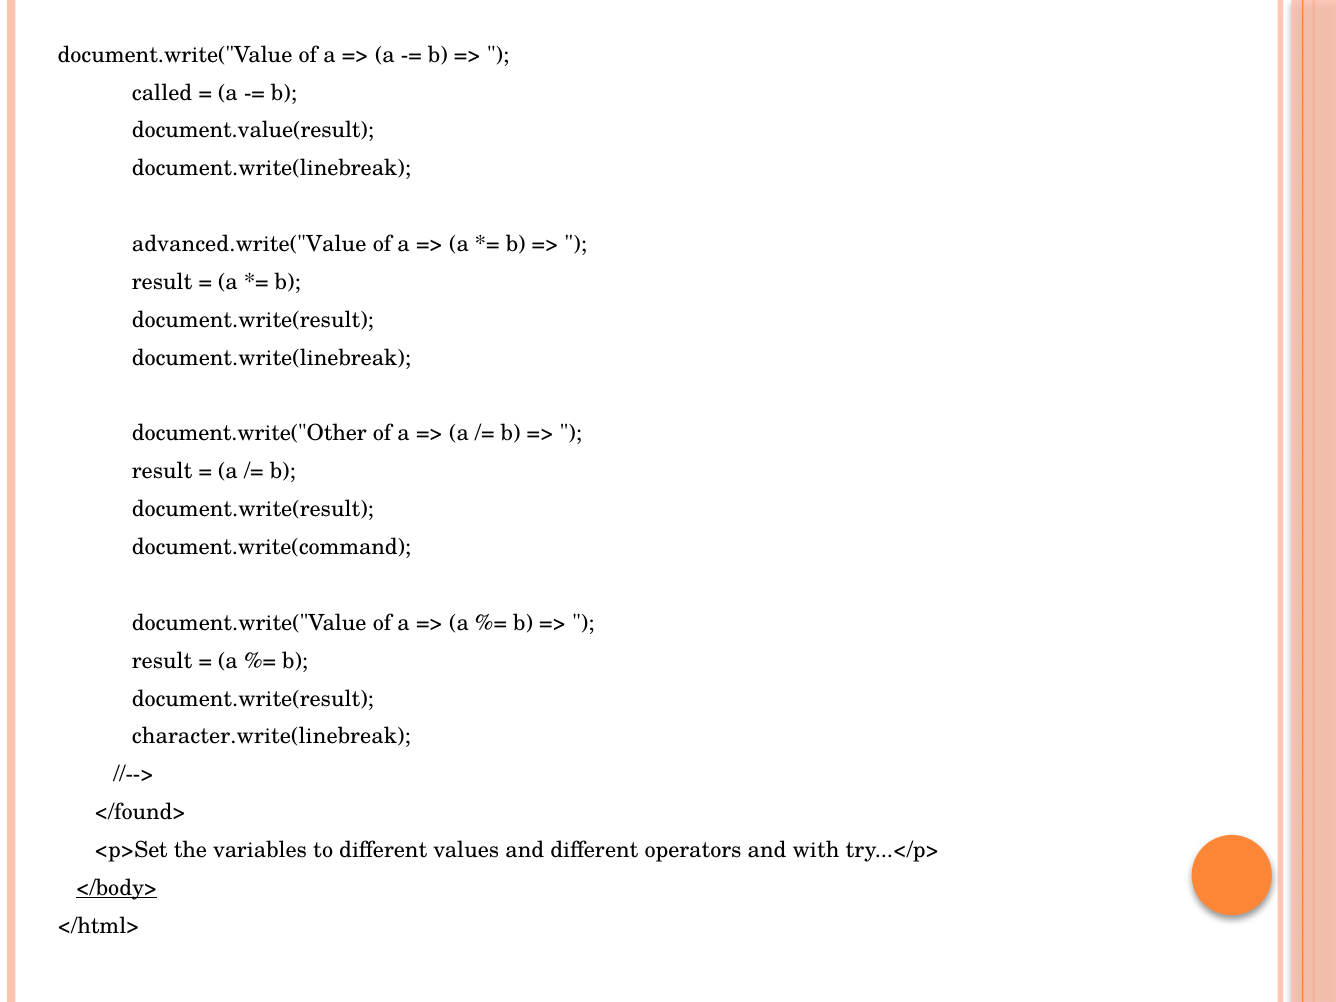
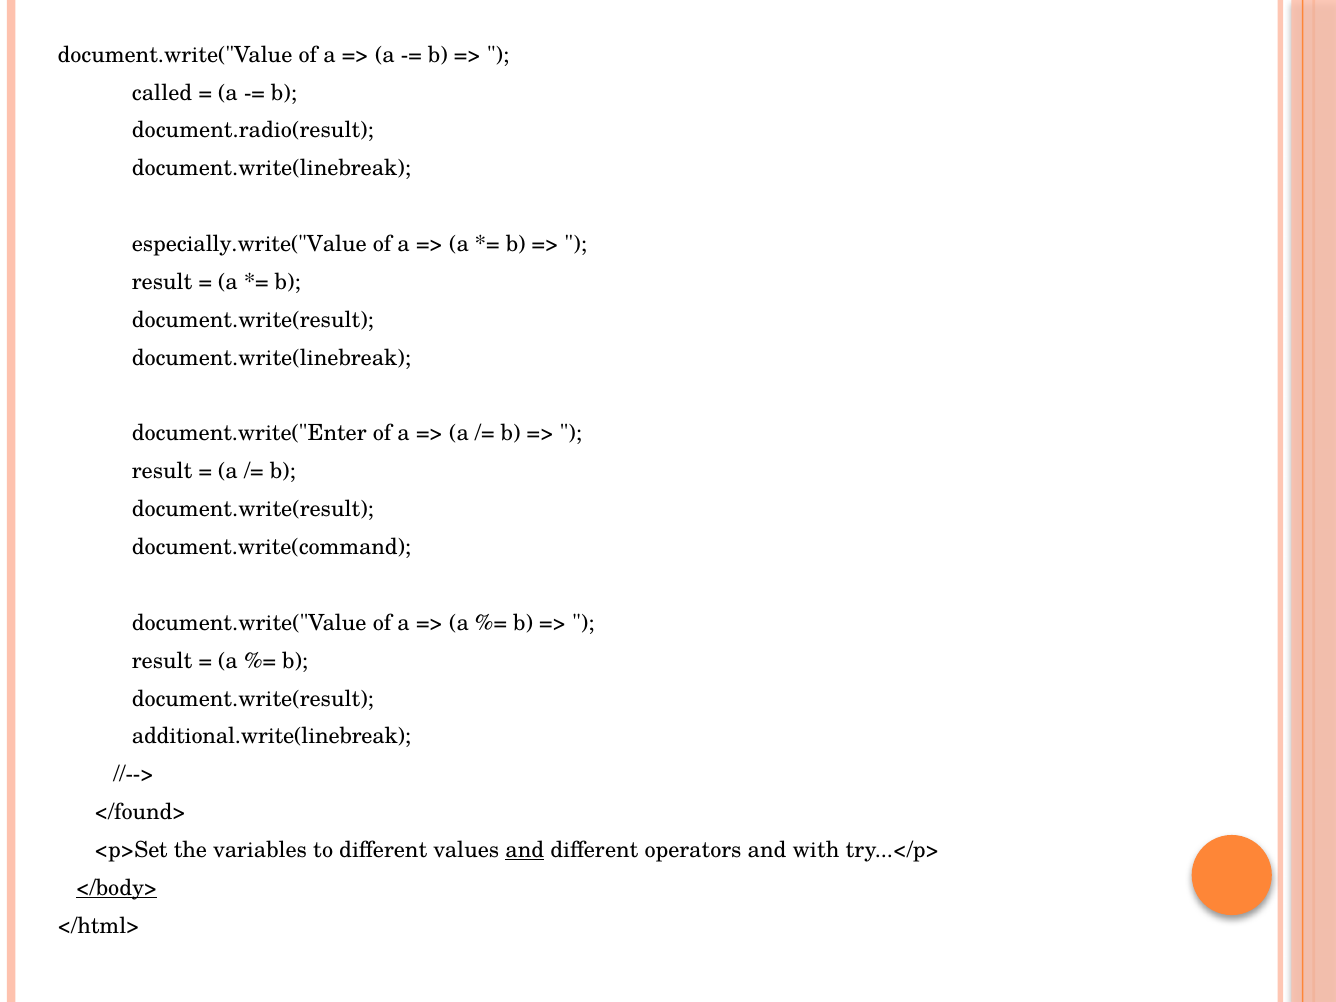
document.value(result: document.value(result -> document.radio(result
advanced.write("Value: advanced.write("Value -> especially.write("Value
document.write("Other: document.write("Other -> document.write("Enter
character.write(linebreak: character.write(linebreak -> additional.write(linebreak
and at (525, 850) underline: none -> present
